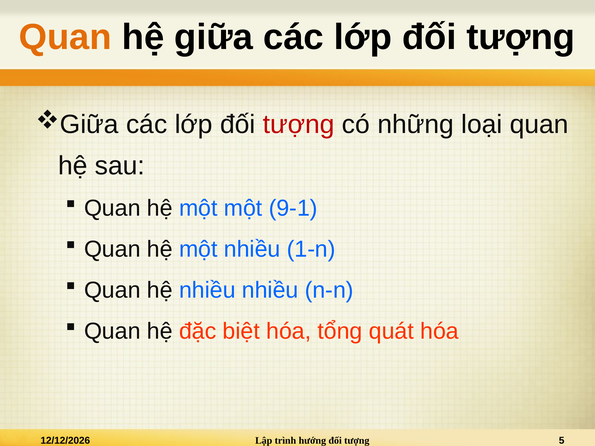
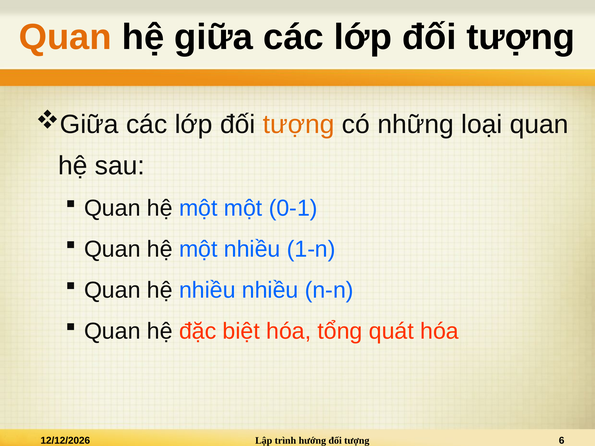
tượng at (299, 124) colour: red -> orange
9-1: 9-1 -> 0-1
5: 5 -> 6
